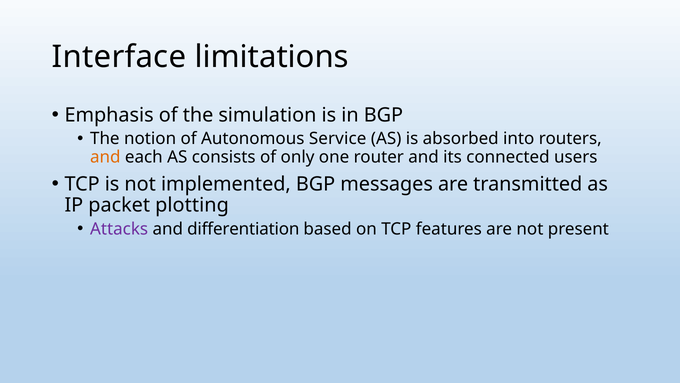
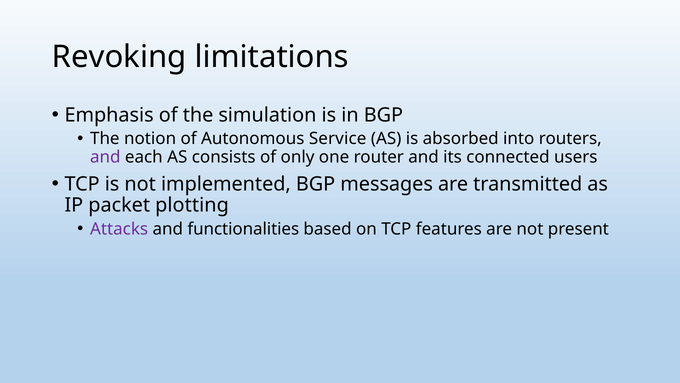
Interface: Interface -> Revoking
and at (105, 157) colour: orange -> purple
differentiation: differentiation -> functionalities
